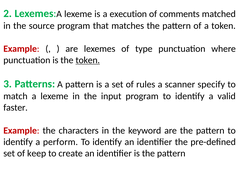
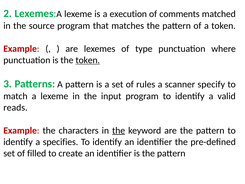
faster: faster -> reads
the at (119, 130) underline: none -> present
perform: perform -> specifies
keep: keep -> filled
